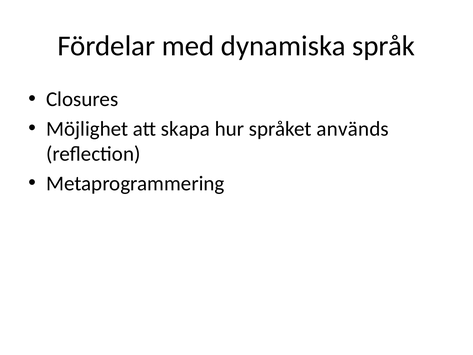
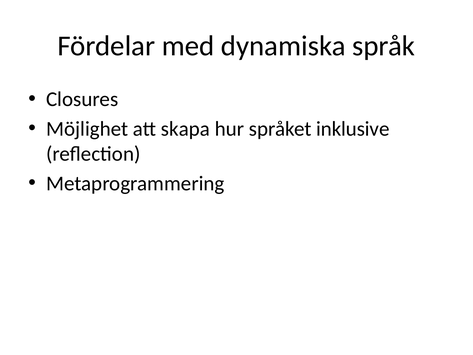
används: används -> inklusive
